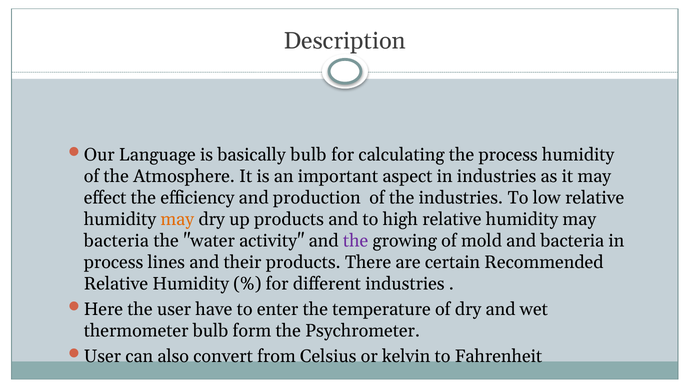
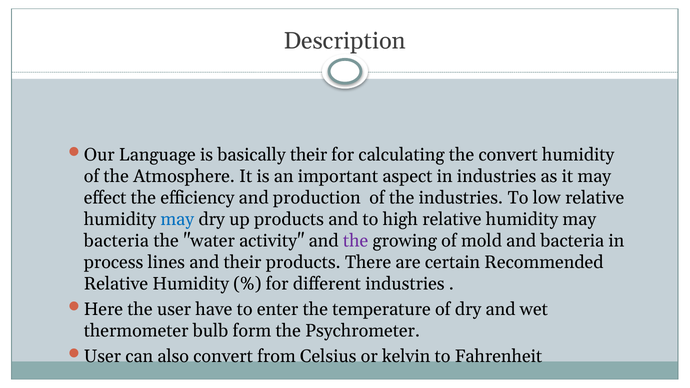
basically bulb: bulb -> their
the process: process -> convert
may at (177, 219) colour: orange -> blue
